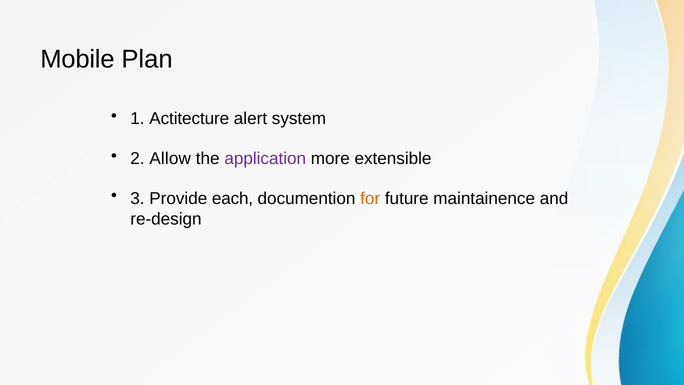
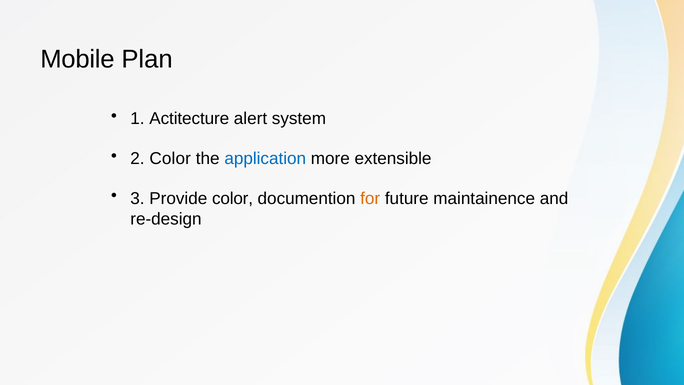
2 Allow: Allow -> Color
application colour: purple -> blue
Provide each: each -> color
